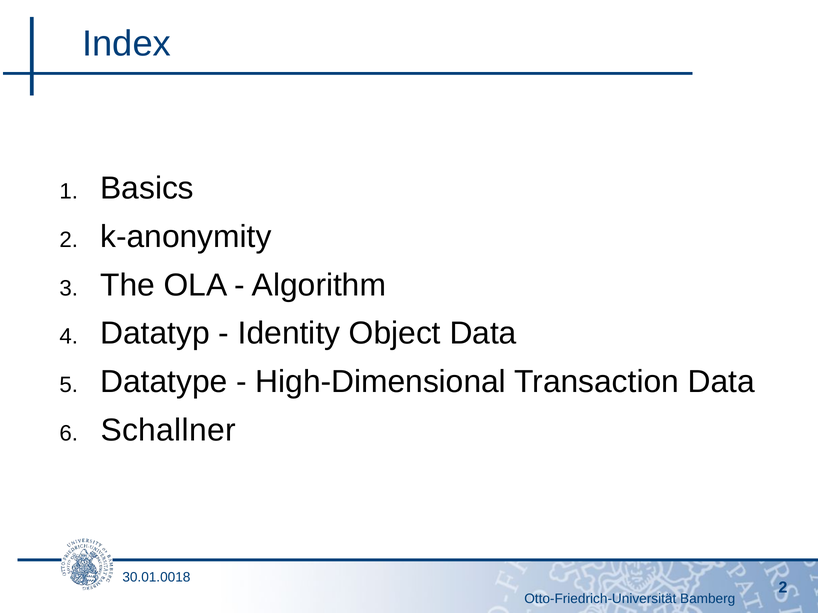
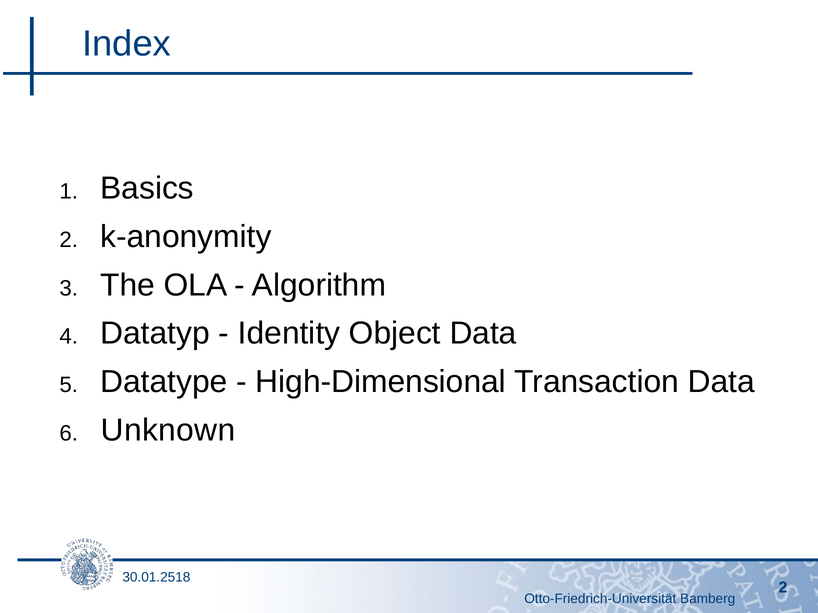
Schallner: Schallner -> Unknown
30.01.0018: 30.01.0018 -> 30.01.2518
